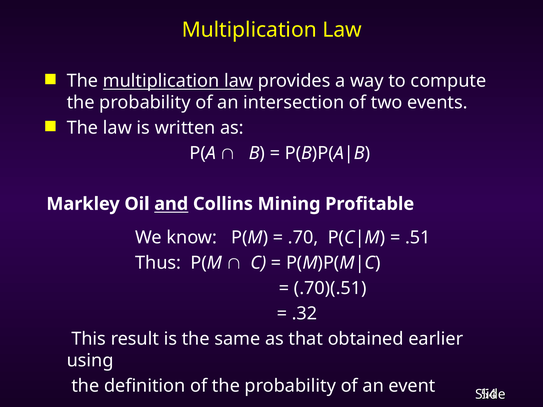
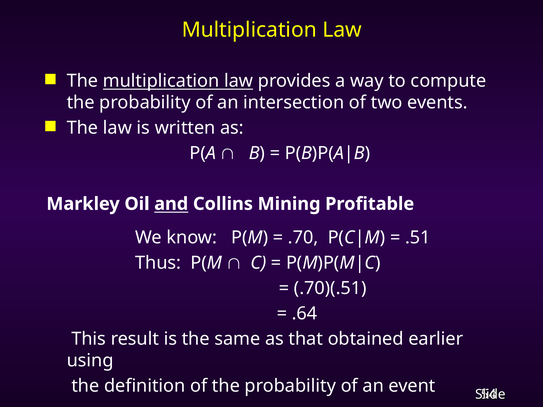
.32: .32 -> .64
